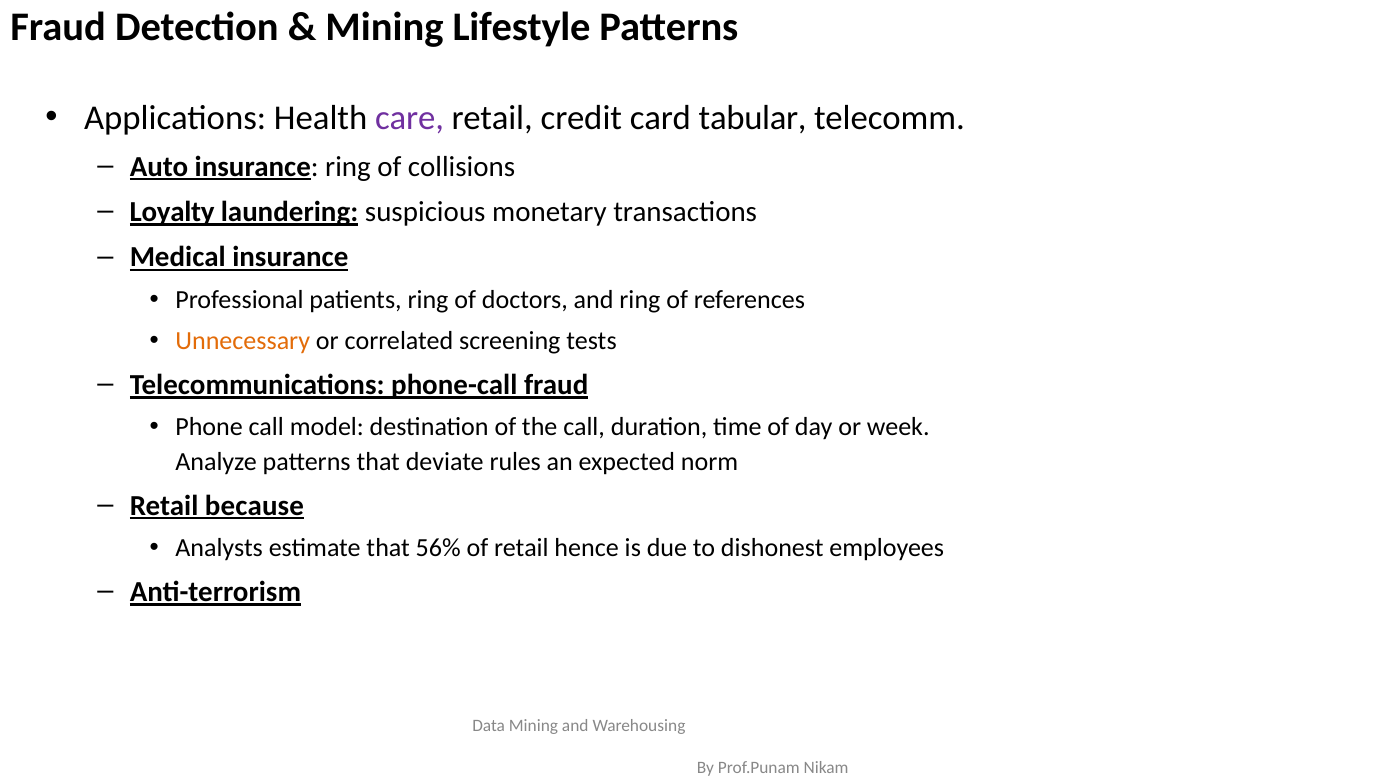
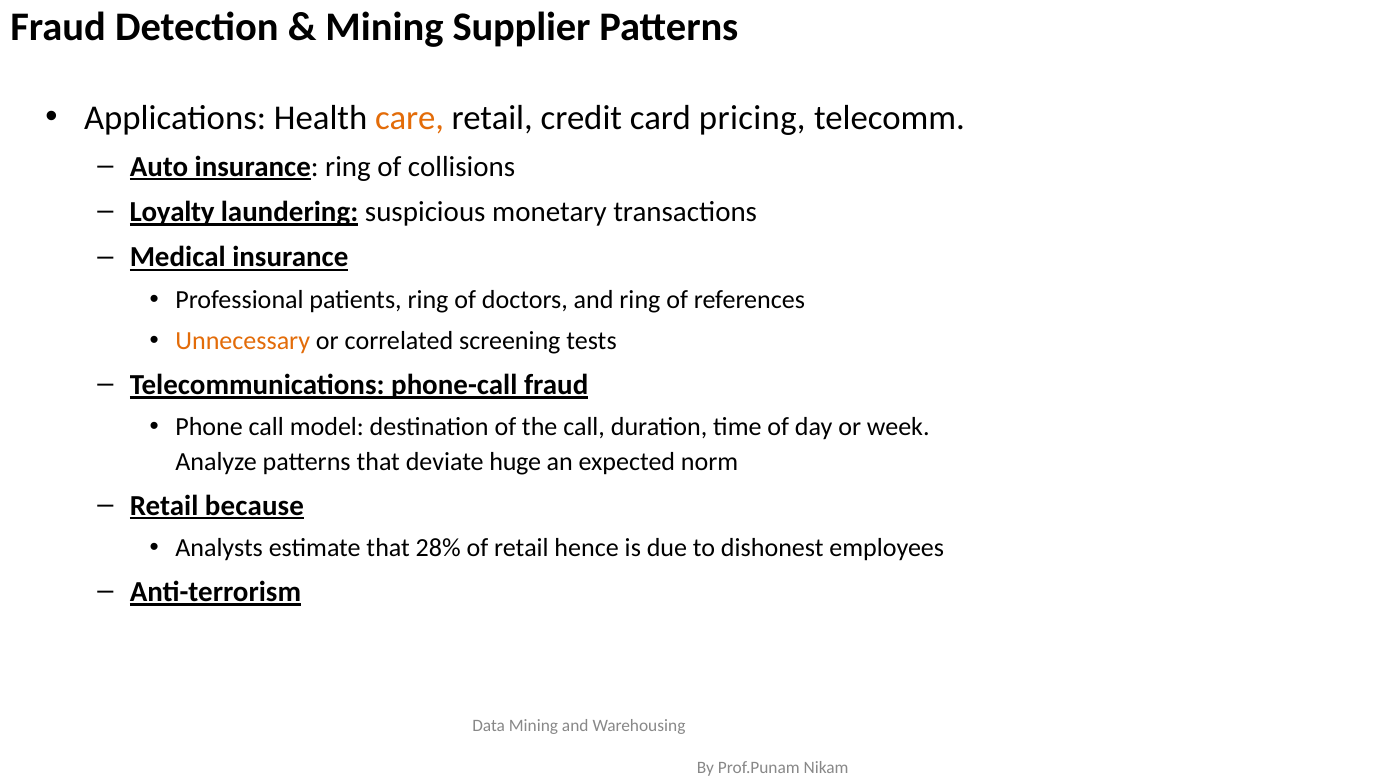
Lifestyle: Lifestyle -> Supplier
care colour: purple -> orange
tabular: tabular -> pricing
rules: rules -> huge
56%: 56% -> 28%
